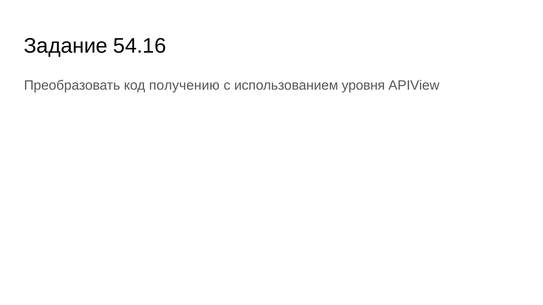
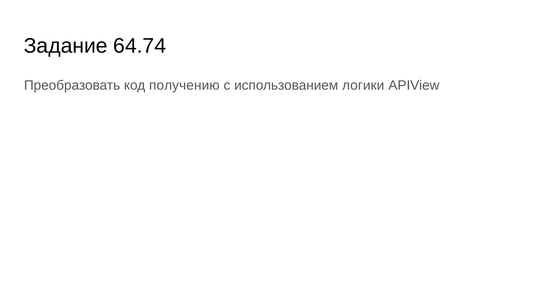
54.16: 54.16 -> 64.74
уровня: уровня -> логики
